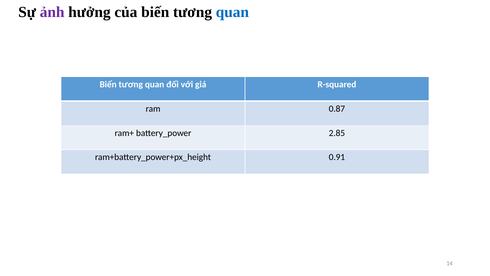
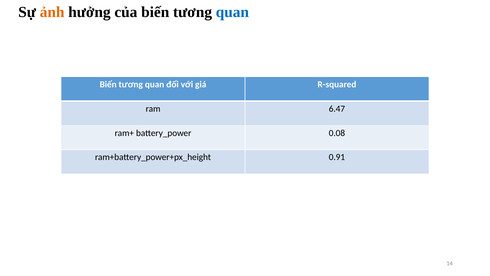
ảnh colour: purple -> orange
0.87: 0.87 -> 6.47
2.85: 2.85 -> 0.08
